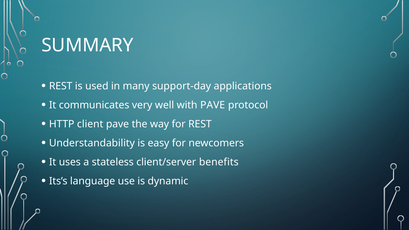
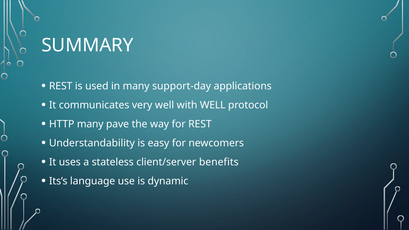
with PAVE: PAVE -> WELL
HTTP client: client -> many
